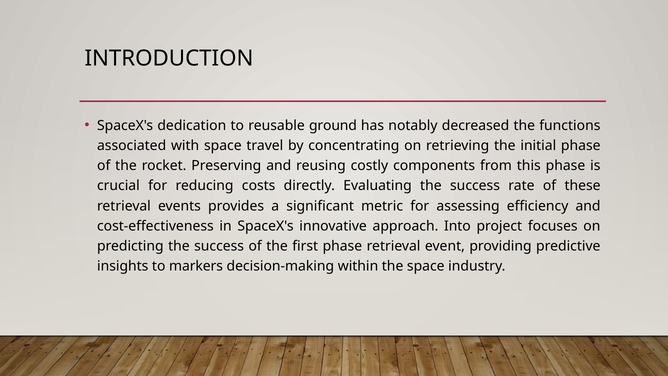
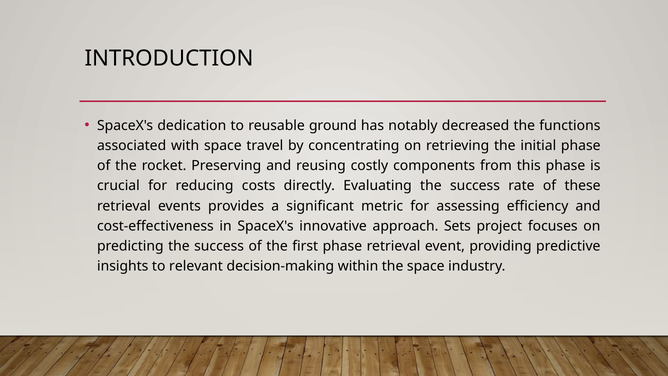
Into: Into -> Sets
markers: markers -> relevant
